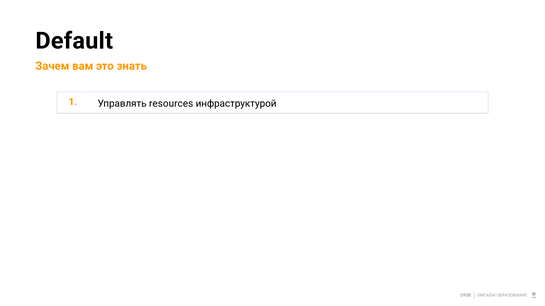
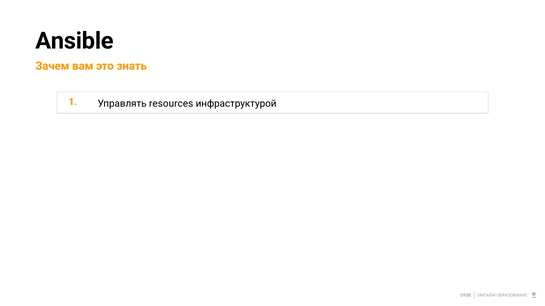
Default: Default -> Ansible
